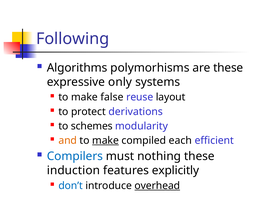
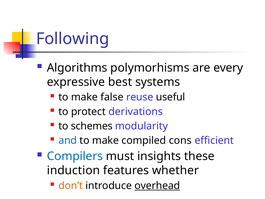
are these: these -> every
only: only -> best
layout: layout -> useful
and colour: orange -> blue
make at (106, 140) underline: present -> none
each: each -> cons
nothing: nothing -> insights
explicitly: explicitly -> whether
don’t colour: blue -> orange
